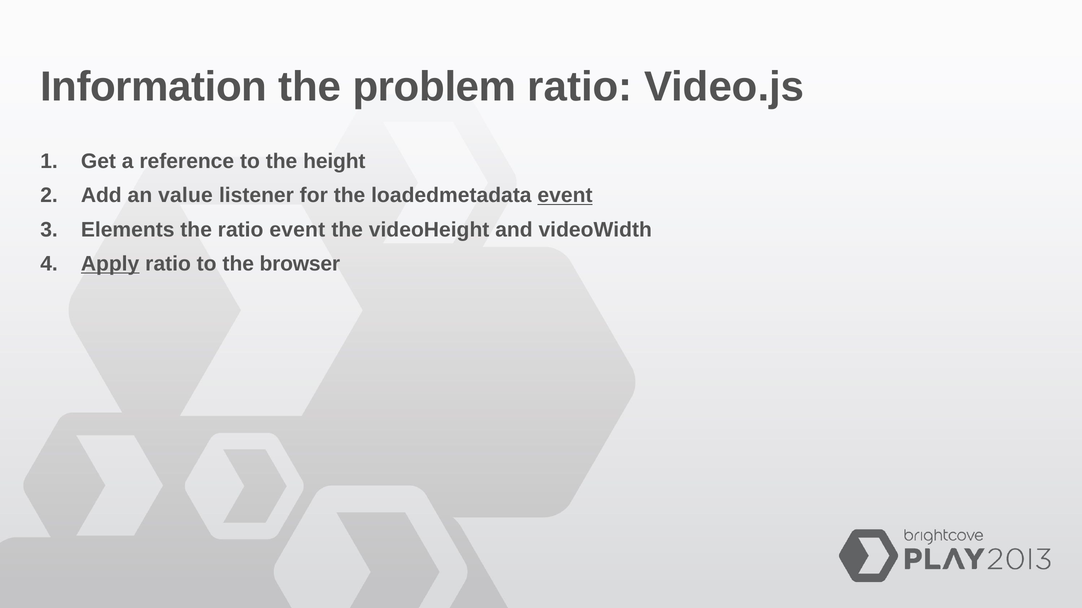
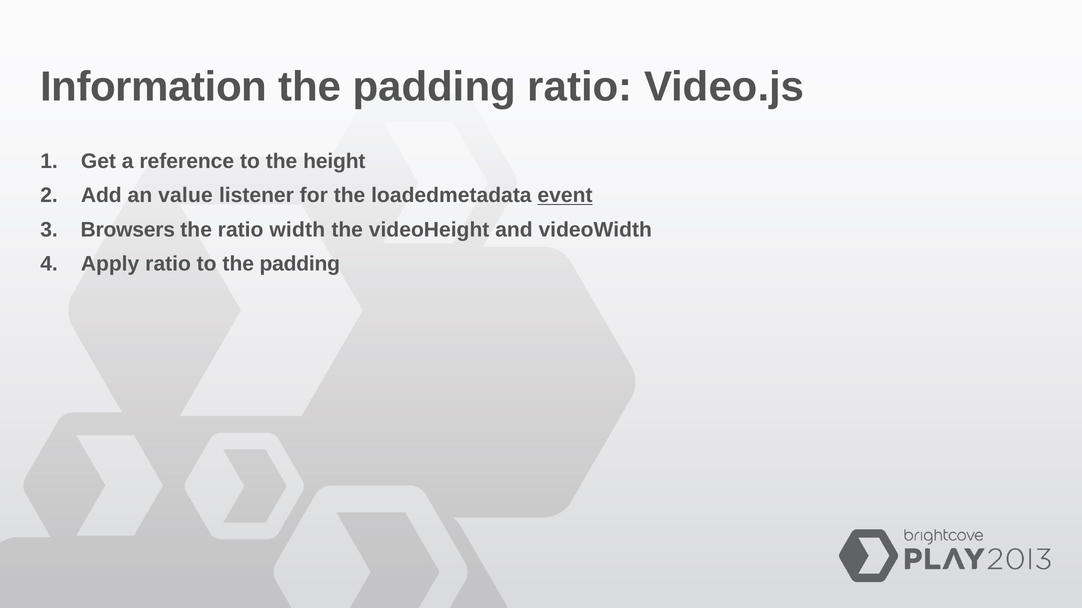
problem at (434, 87): problem -> padding
Elements: Elements -> Browsers
ratio event: event -> width
Apply underline: present -> none
to the browser: browser -> padding
